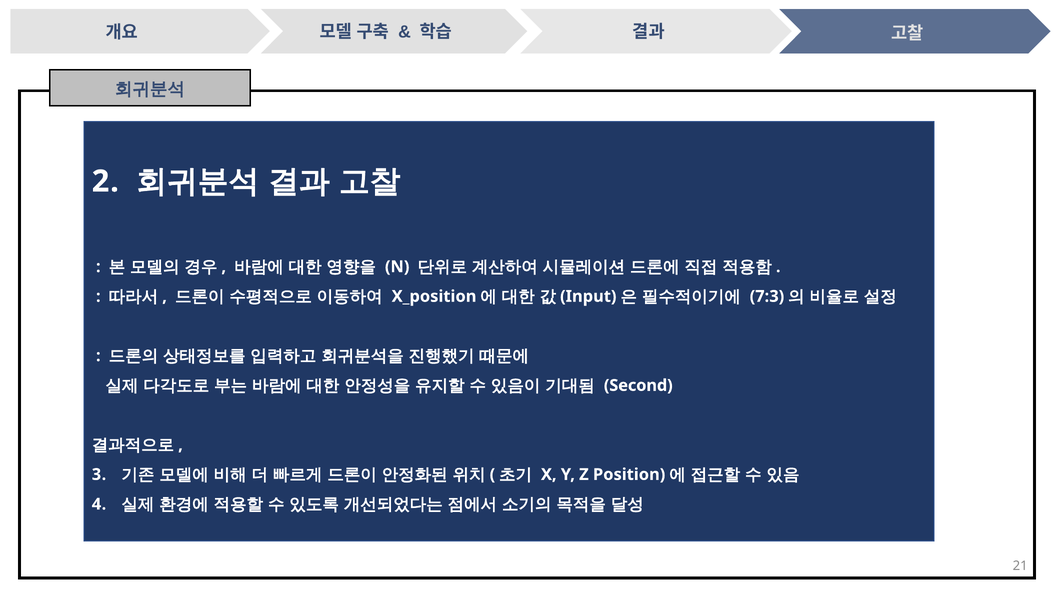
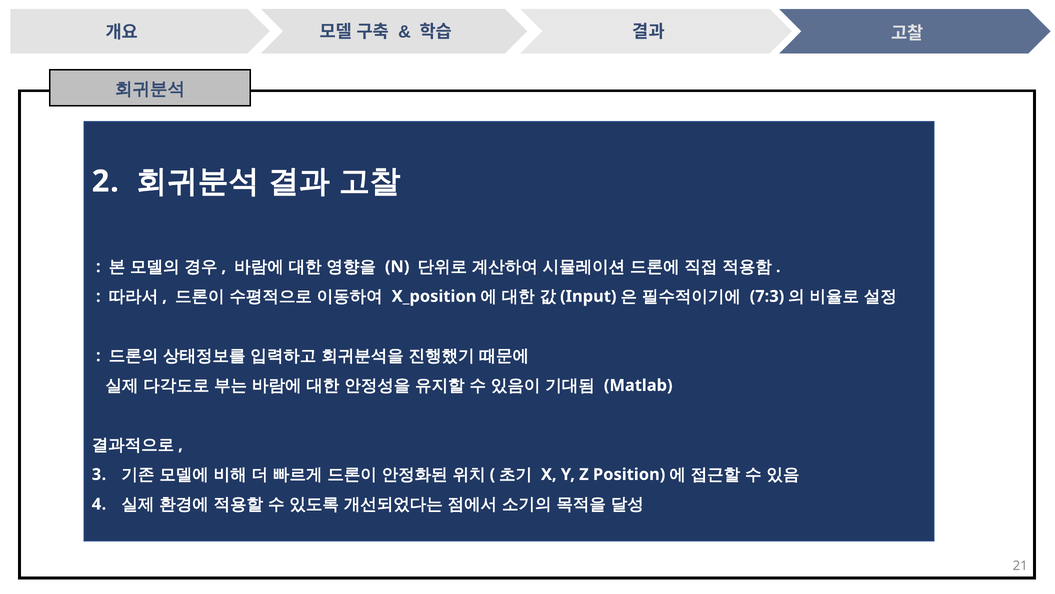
Second: Second -> Matlab
